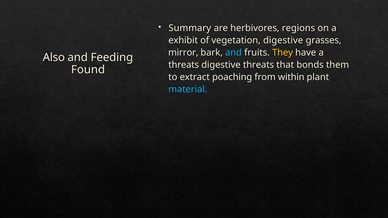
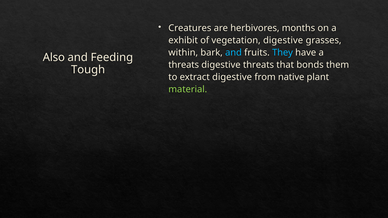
Summary: Summary -> Creatures
regions: regions -> months
mirror: mirror -> within
They colour: yellow -> light blue
Found: Found -> Tough
extract poaching: poaching -> digestive
within: within -> native
material colour: light blue -> light green
